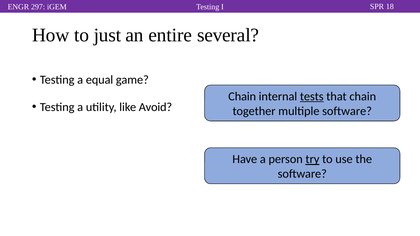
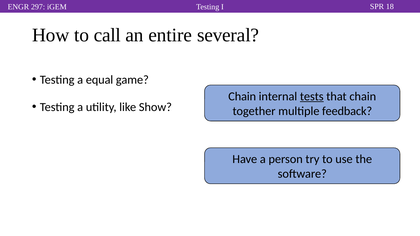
just: just -> call
Avoid: Avoid -> Show
multiple software: software -> feedback
try underline: present -> none
